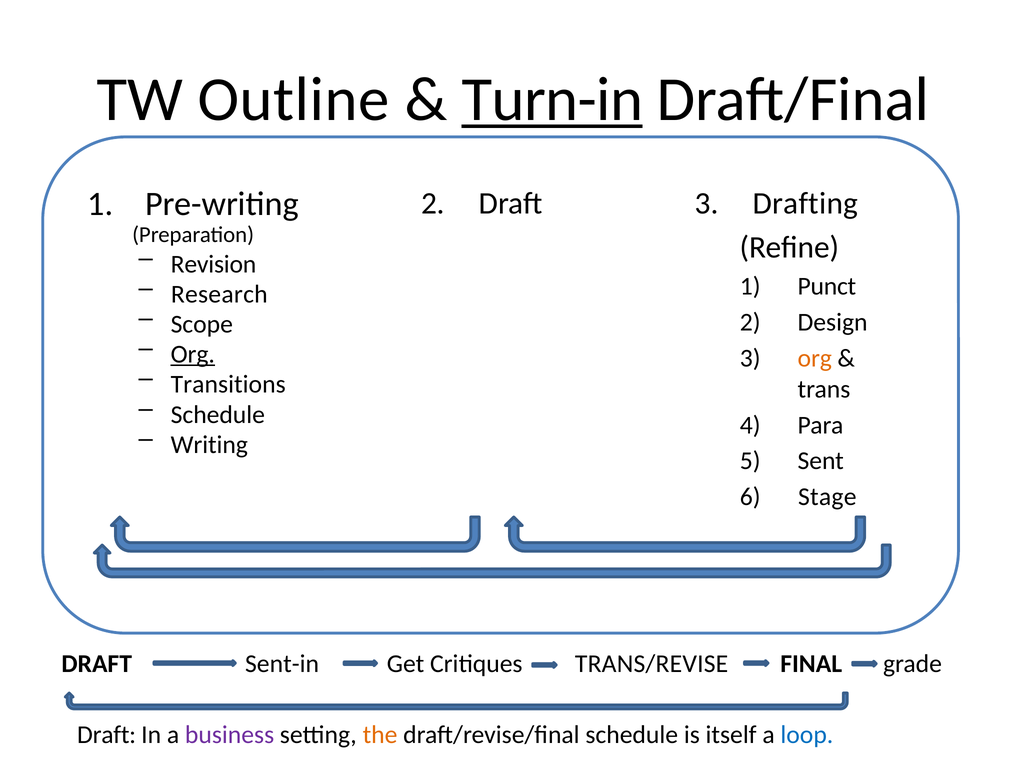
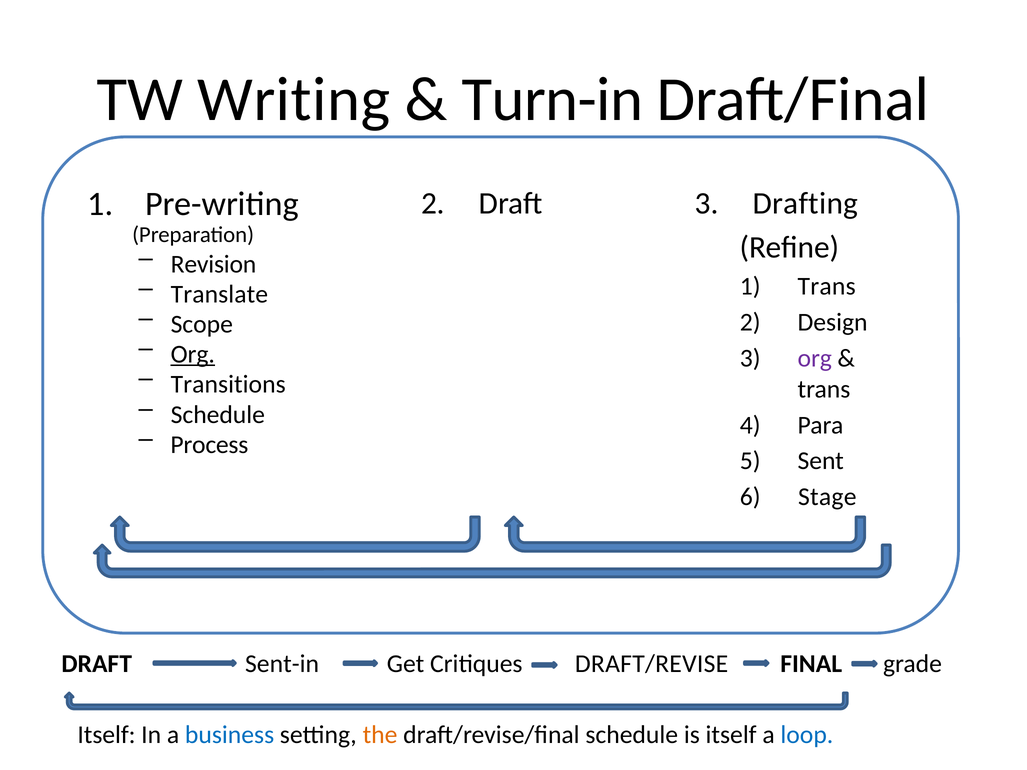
Outline: Outline -> Writing
Turn-in underline: present -> none
Research: Research -> Translate
Punct at (827, 287): Punct -> Trans
org at (815, 358) colour: orange -> purple
Writing: Writing -> Process
TRANS/REVISE: TRANS/REVISE -> DRAFT/REVISE
Draft at (107, 735): Draft -> Itself
business colour: purple -> blue
